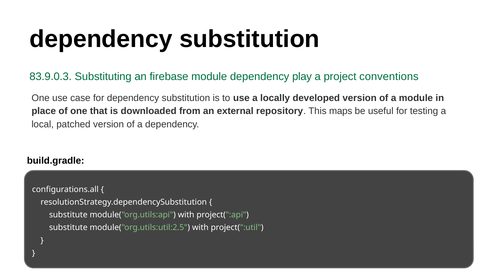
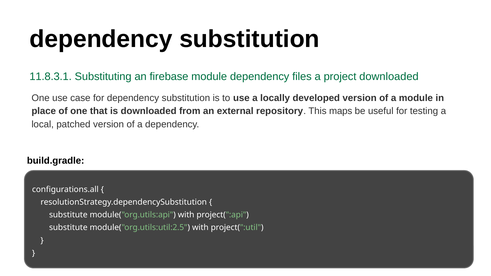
83.9.0.3: 83.9.0.3 -> 11.8.3.1
play: play -> files
project conventions: conventions -> downloaded
